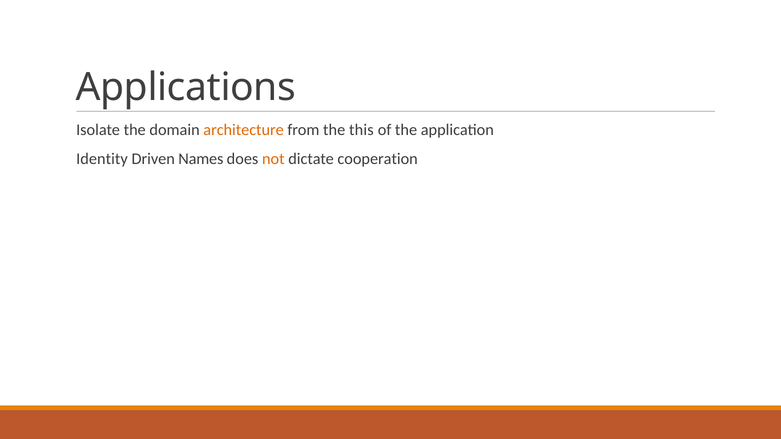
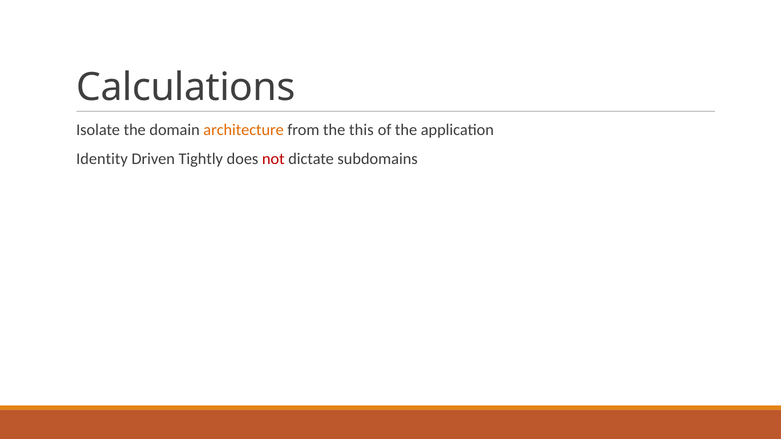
Applications: Applications -> Calculations
Names: Names -> Tightly
not colour: orange -> red
cooperation: cooperation -> subdomains
